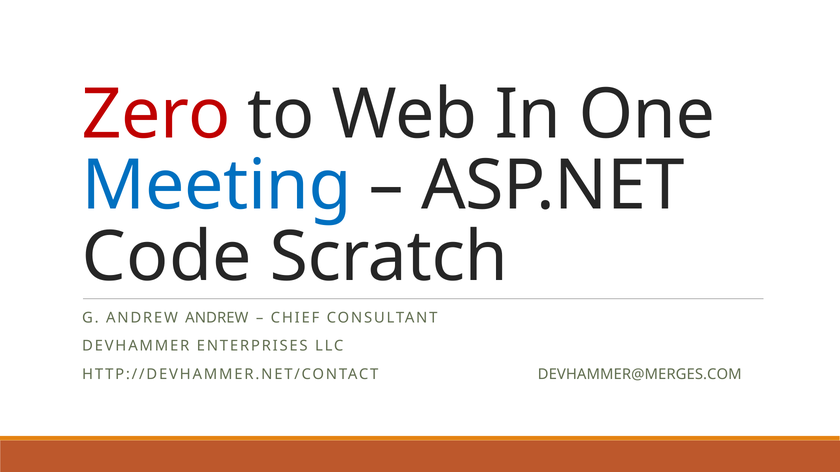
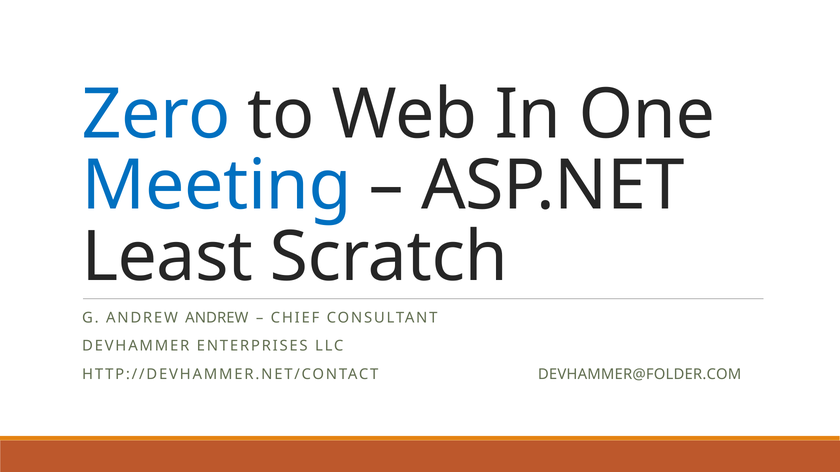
Zero colour: red -> blue
Code: Code -> Least
DEVHAMMER@MERGES.COM: DEVHAMMER@MERGES.COM -> DEVHAMMER@FOLDER.COM
